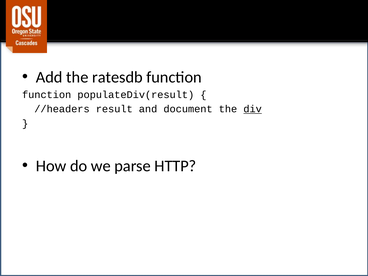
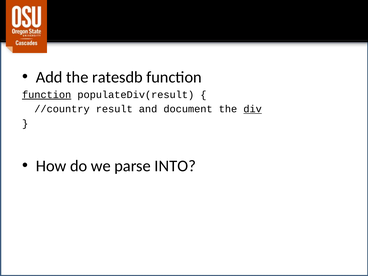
function at (47, 95) underline: none -> present
//headers: //headers -> //country
HTTP: HTTP -> INTO
